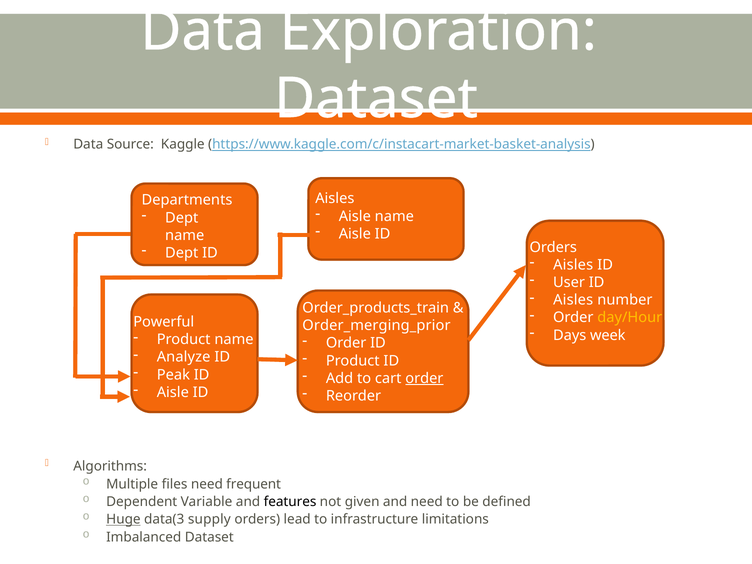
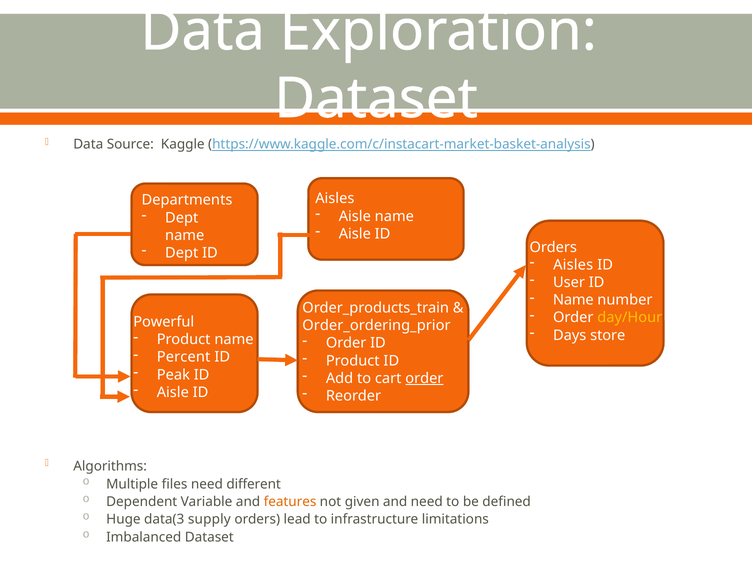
Aisles at (573, 300): Aisles -> Name
Order_merging_prior: Order_merging_prior -> Order_ordering_prior
week: week -> store
Analyze: Analyze -> Percent
frequent: frequent -> different
features colour: black -> orange
Huge underline: present -> none
